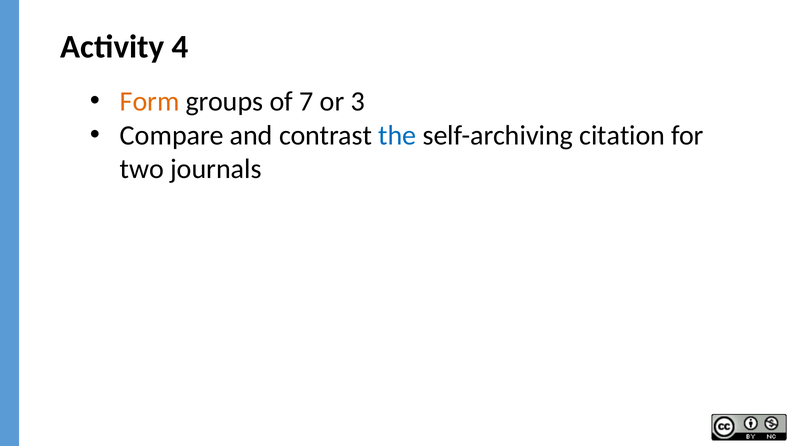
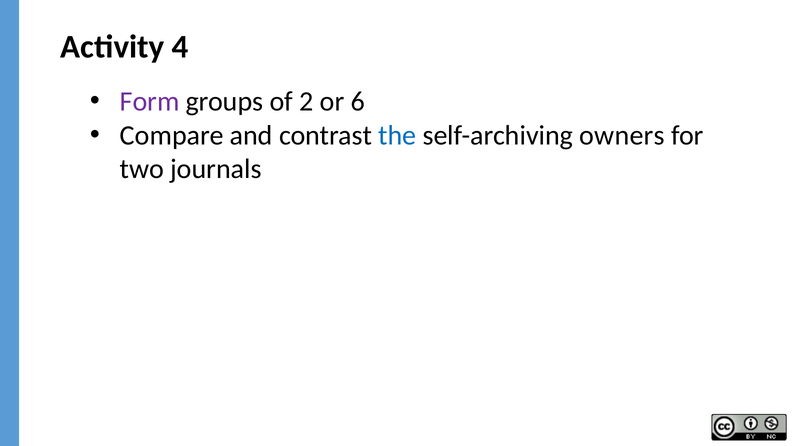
Form colour: orange -> purple
7: 7 -> 2
3: 3 -> 6
citation: citation -> owners
